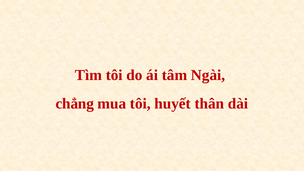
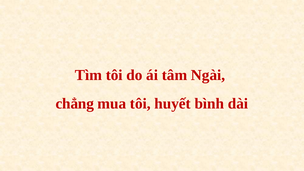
thân: thân -> bình
